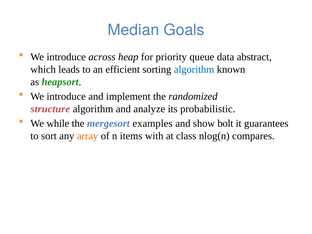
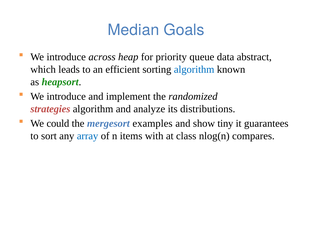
structure: structure -> strategies
probabilistic: probabilistic -> distributions
while: while -> could
bolt: bolt -> tiny
array colour: orange -> blue
